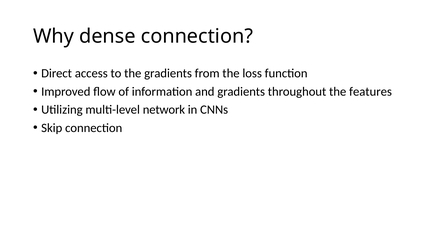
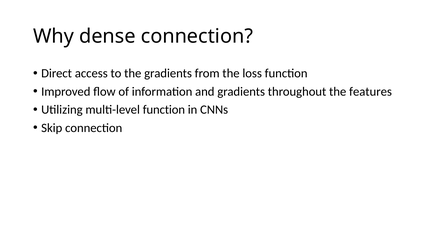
multi-level network: network -> function
